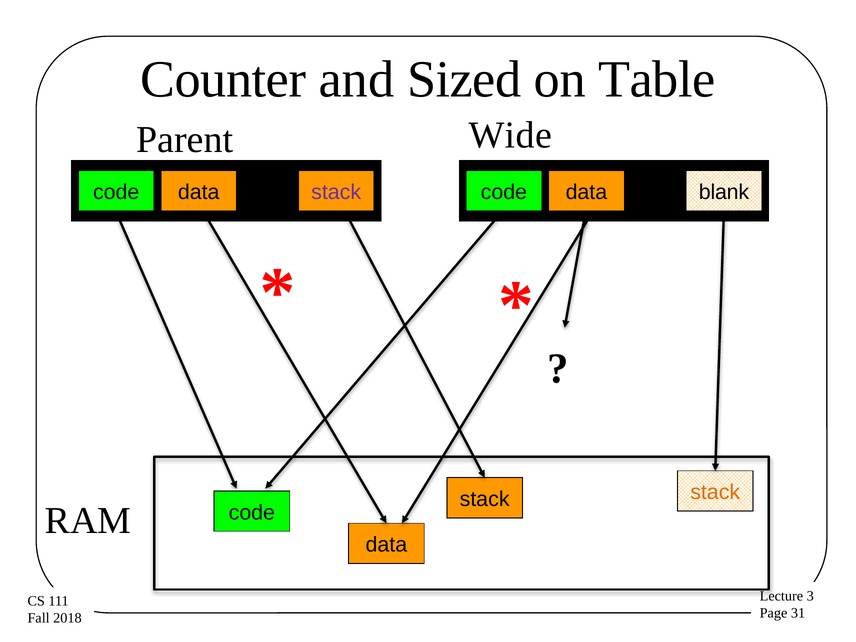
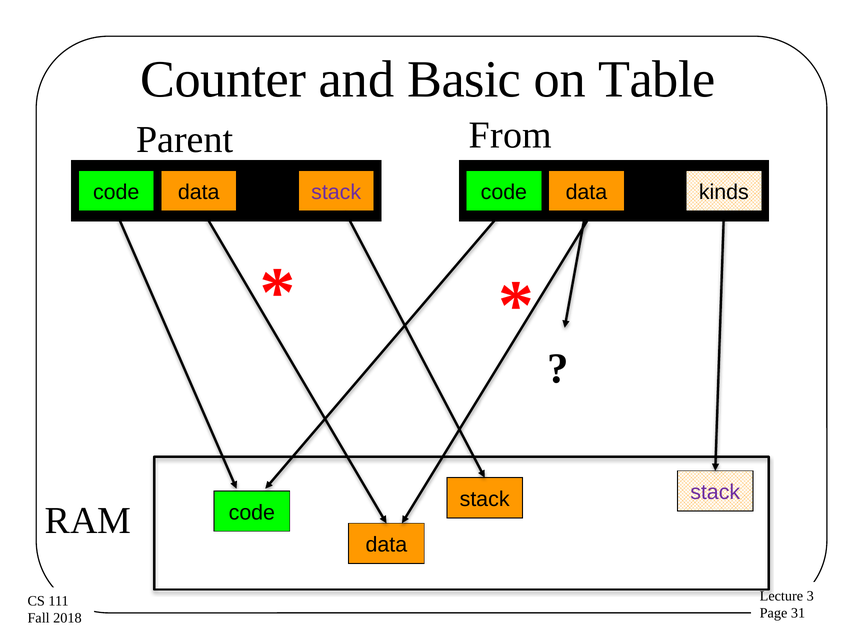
Sized: Sized -> Basic
Wide: Wide -> From
blank: blank -> kinds
stack at (715, 492) colour: orange -> purple
